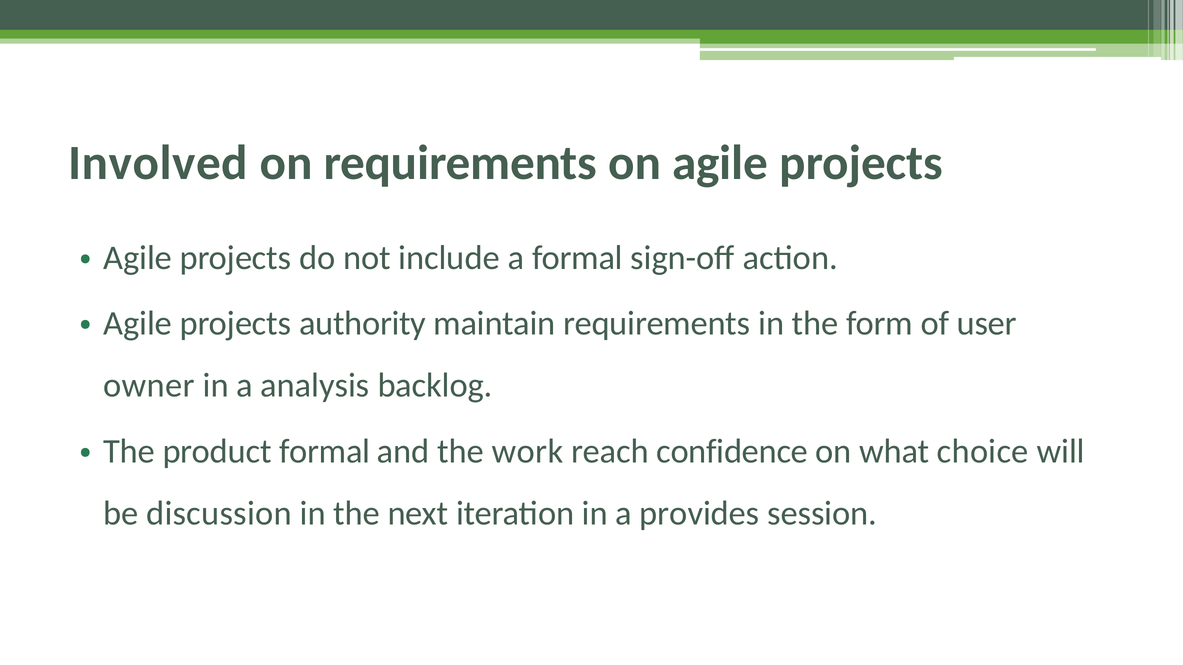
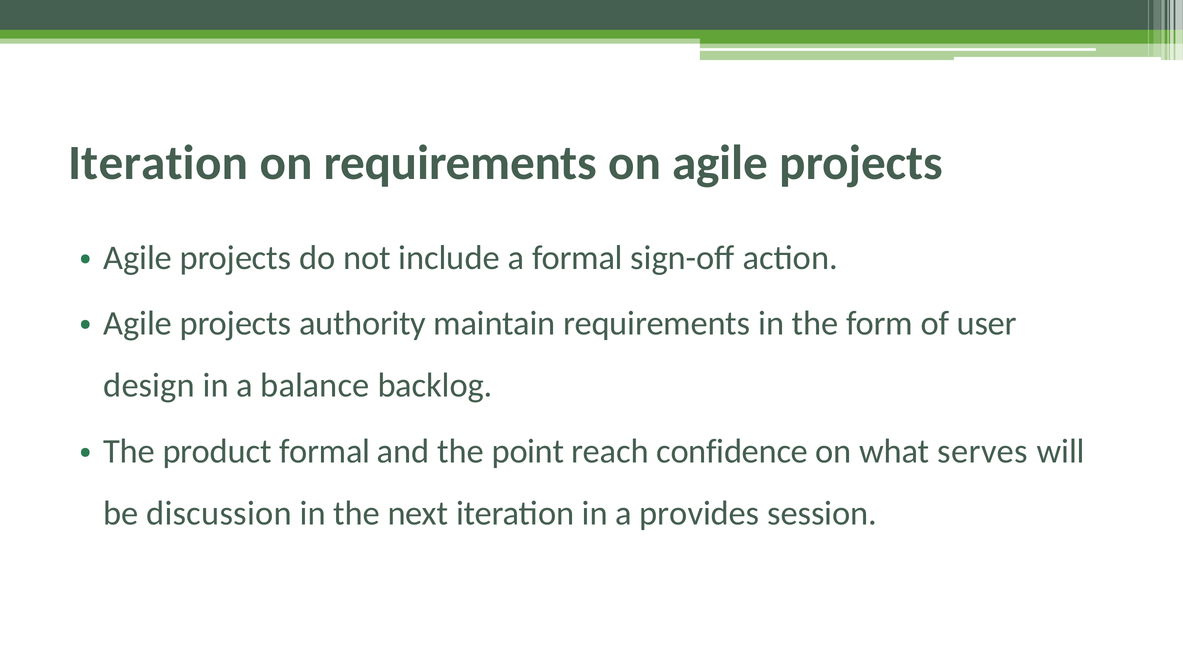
Involved at (158, 163): Involved -> Iteration
owner: owner -> design
analysis: analysis -> balance
work: work -> point
choice: choice -> serves
